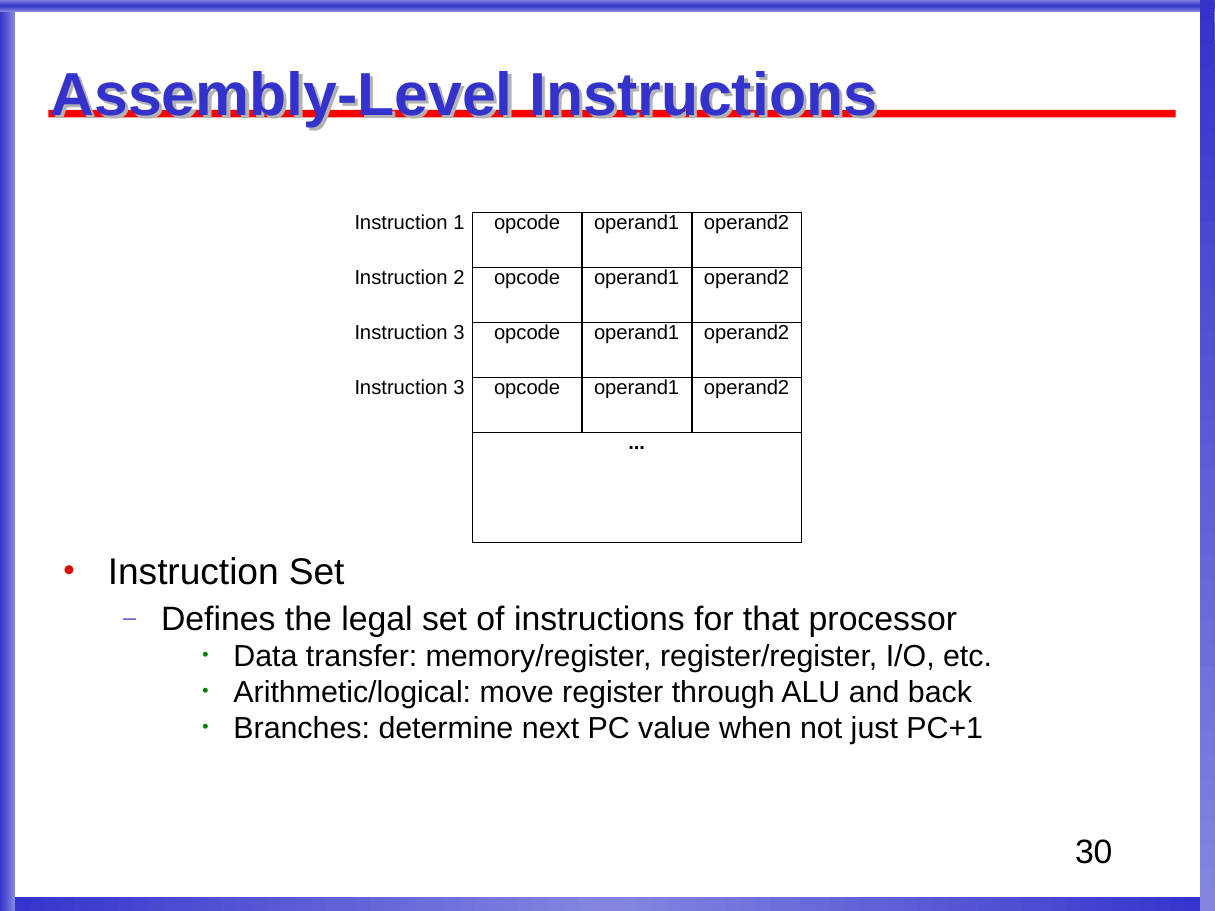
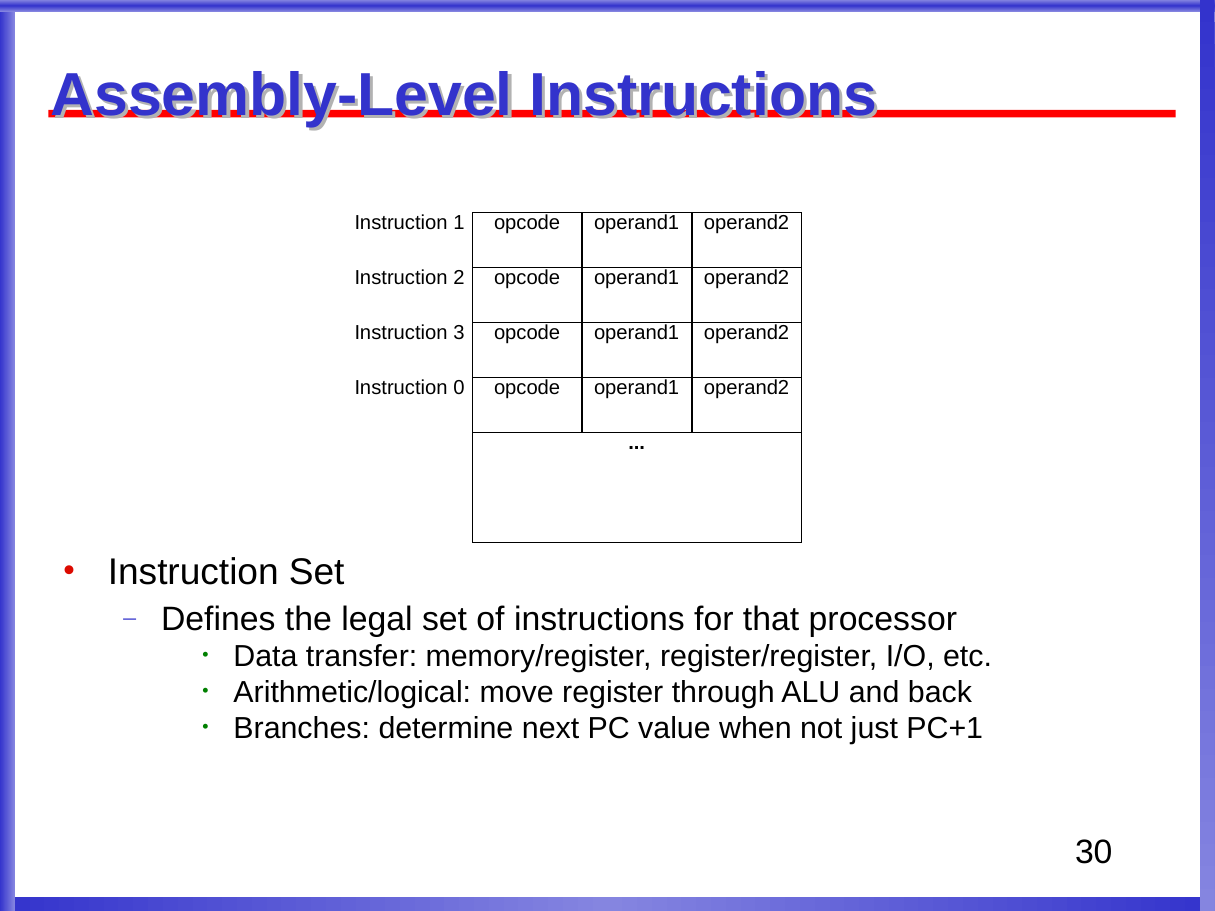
3 at (459, 388): 3 -> 0
